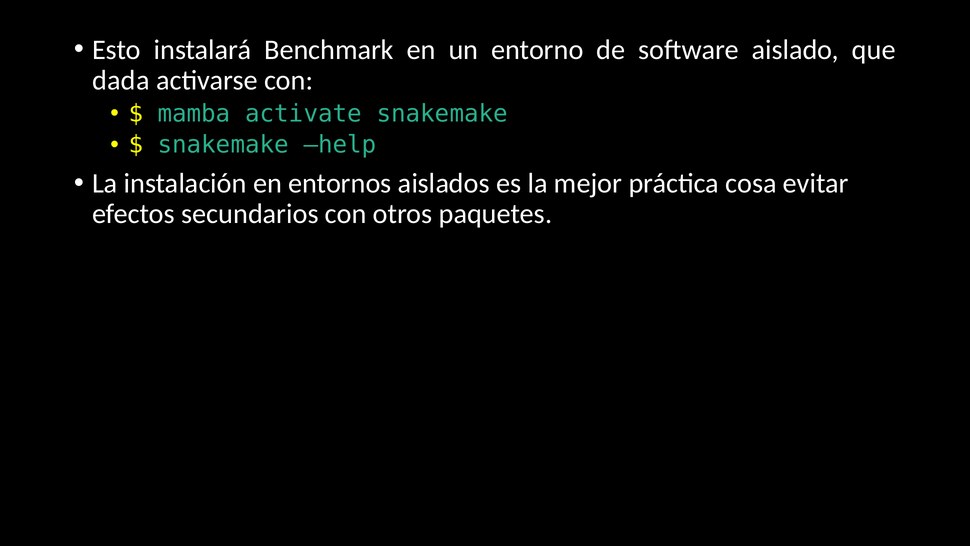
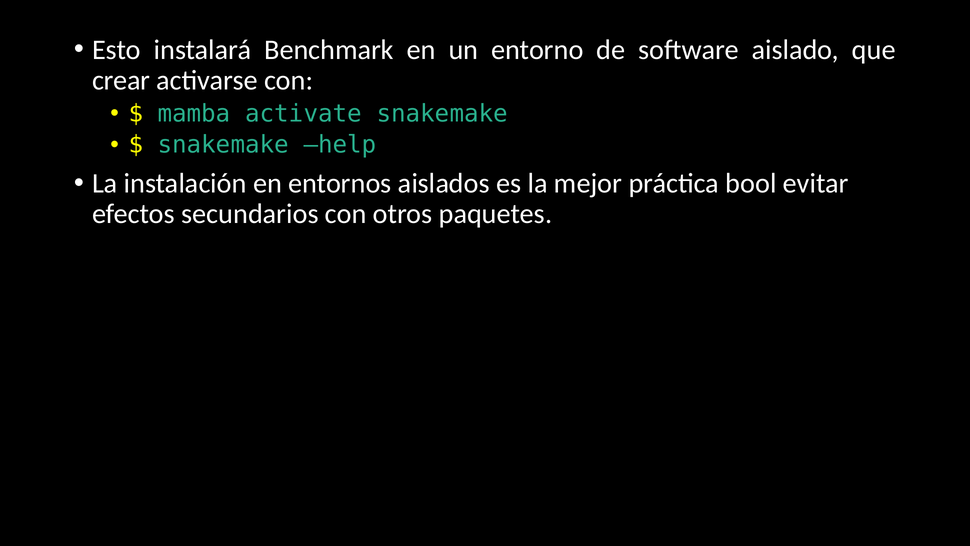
dada: dada -> crear
cosa: cosa -> bool
